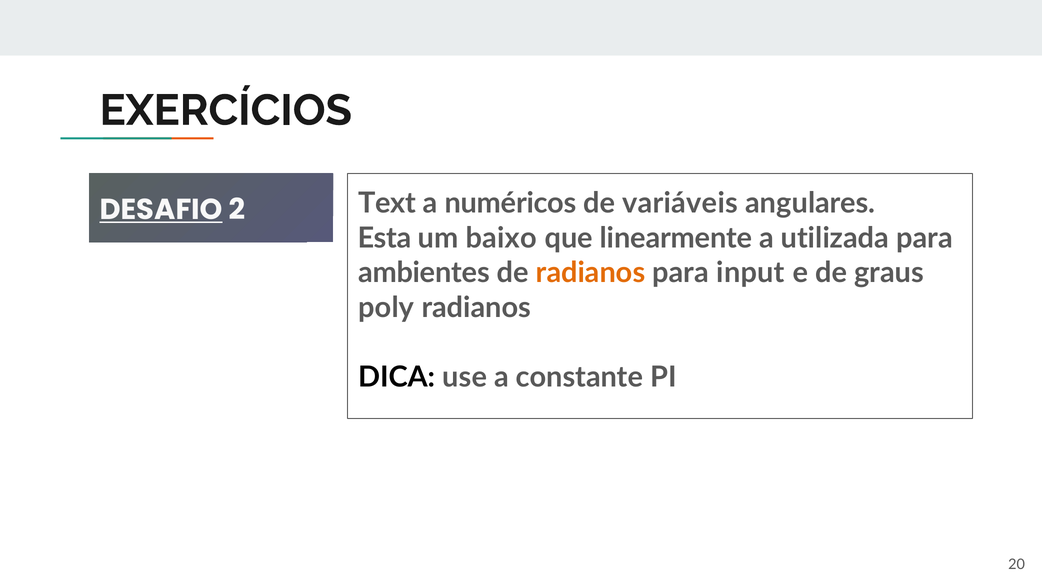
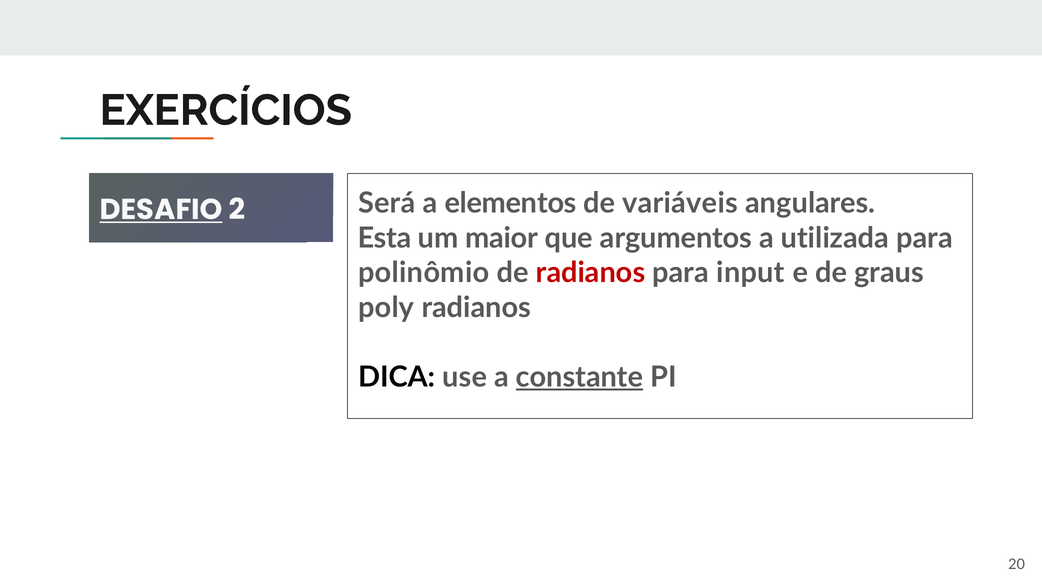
Text: Text -> Será
numéricos: numéricos -> elementos
baixo: baixo -> maior
linearmente: linearmente -> argumentos
ambientes: ambientes -> polinômio
radianos at (591, 273) colour: orange -> red
constante underline: none -> present
